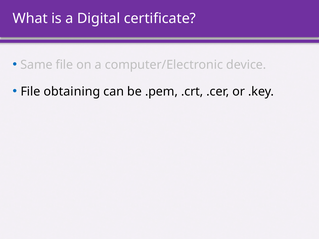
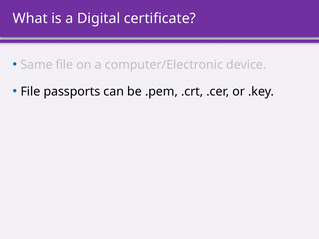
obtaining: obtaining -> passports
